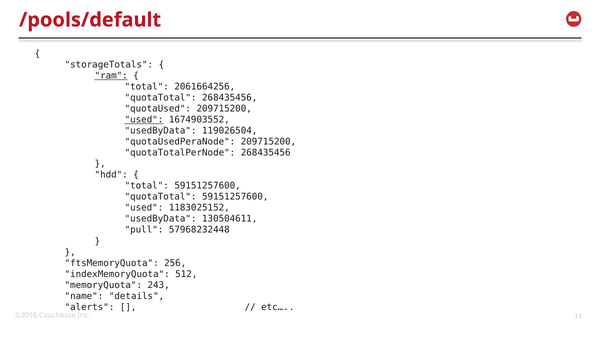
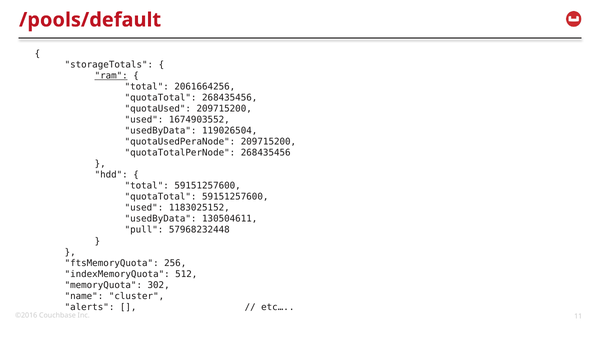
used at (144, 120) underline: present -> none
243: 243 -> 302
details: details -> cluster
